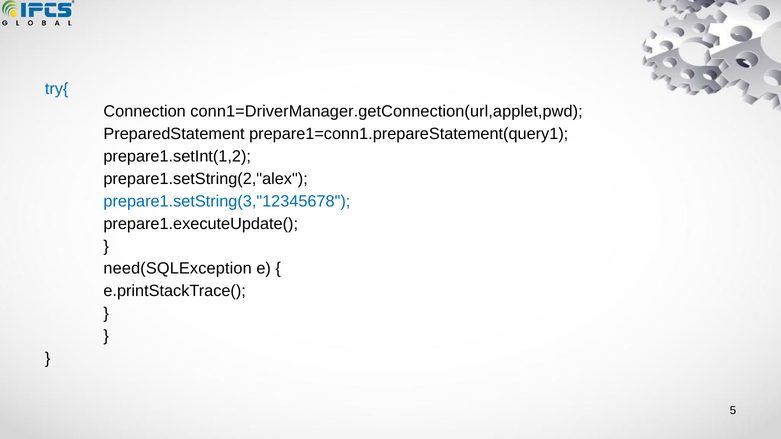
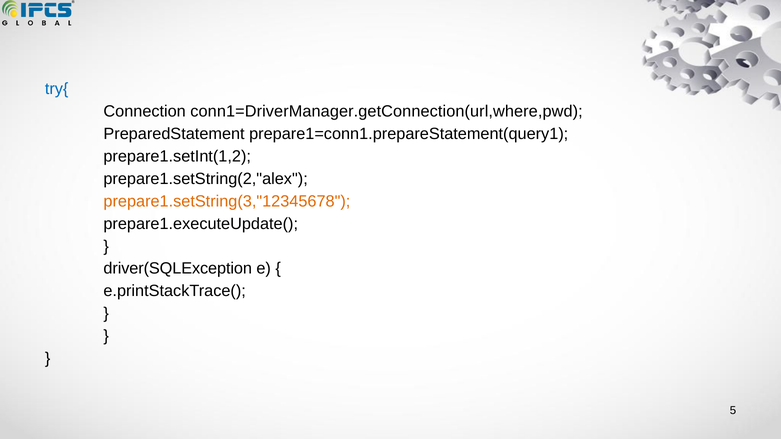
conn1=DriverManager.getConnection(url,applet,pwd: conn1=DriverManager.getConnection(url,applet,pwd -> conn1=DriverManager.getConnection(url,where,pwd
prepare1.setString(3,"12345678 colour: blue -> orange
need(SQLException: need(SQLException -> driver(SQLException
